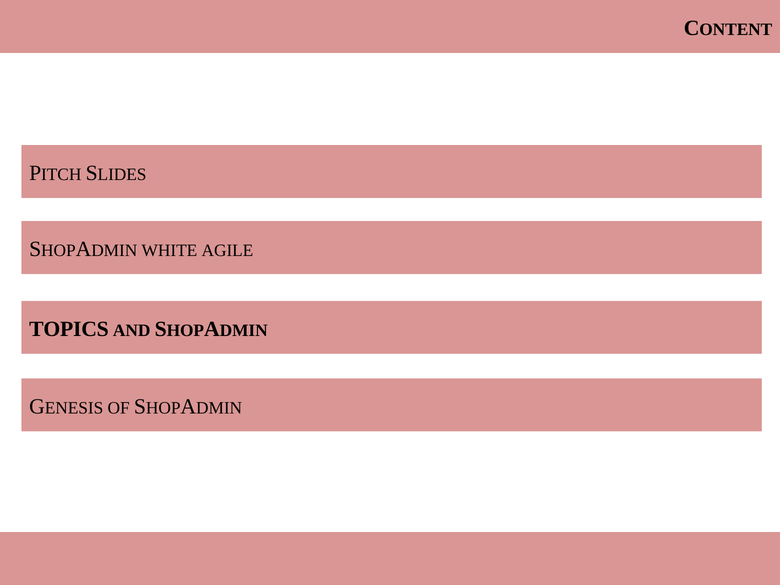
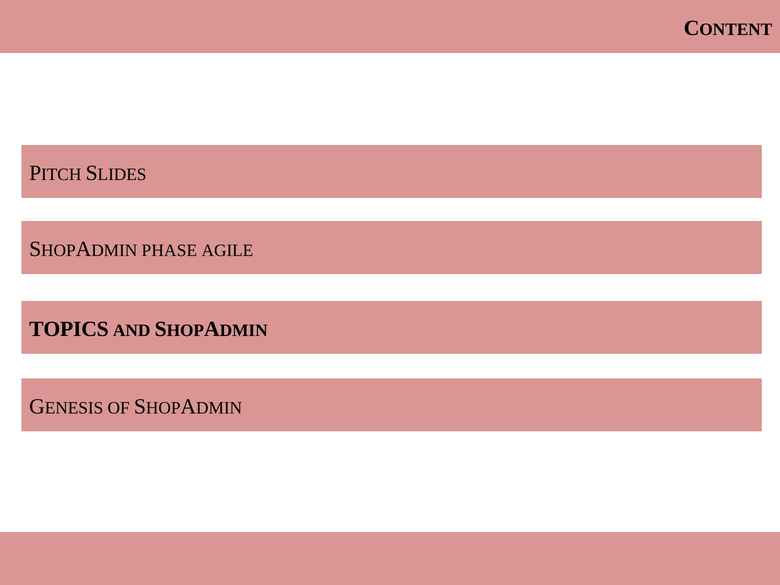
WHITE: WHITE -> PHASE
